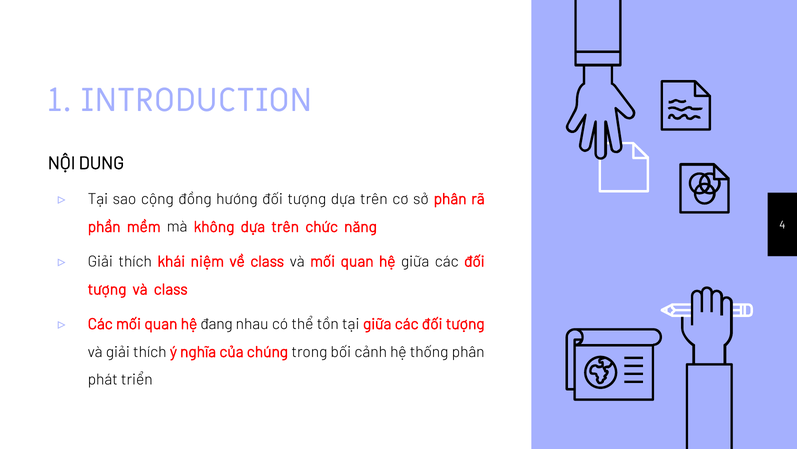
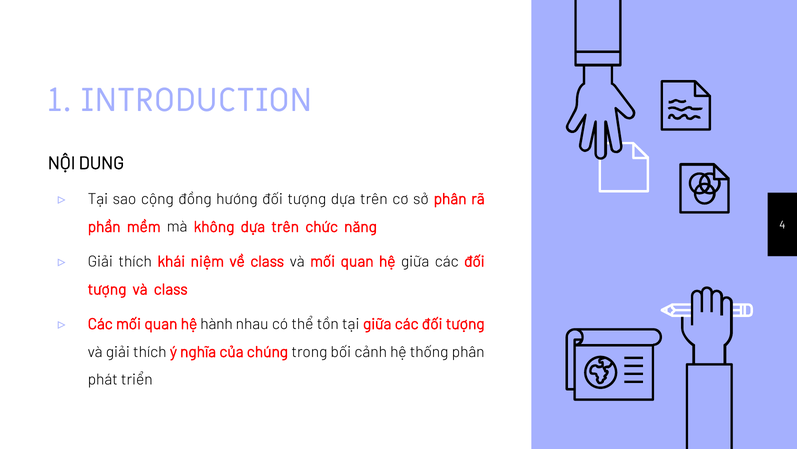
đang: đang -> hành
